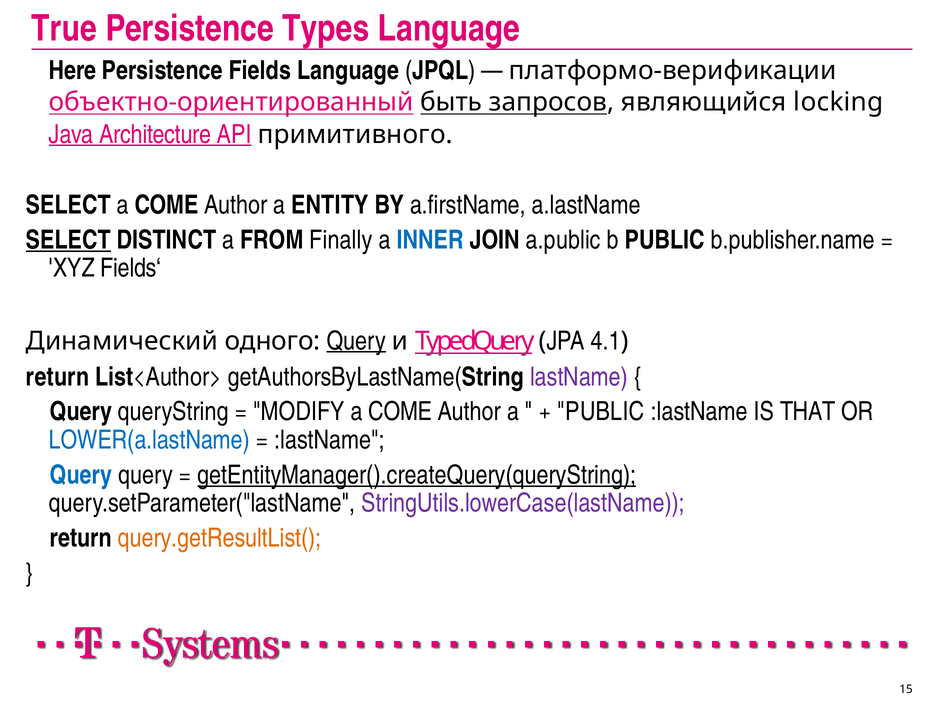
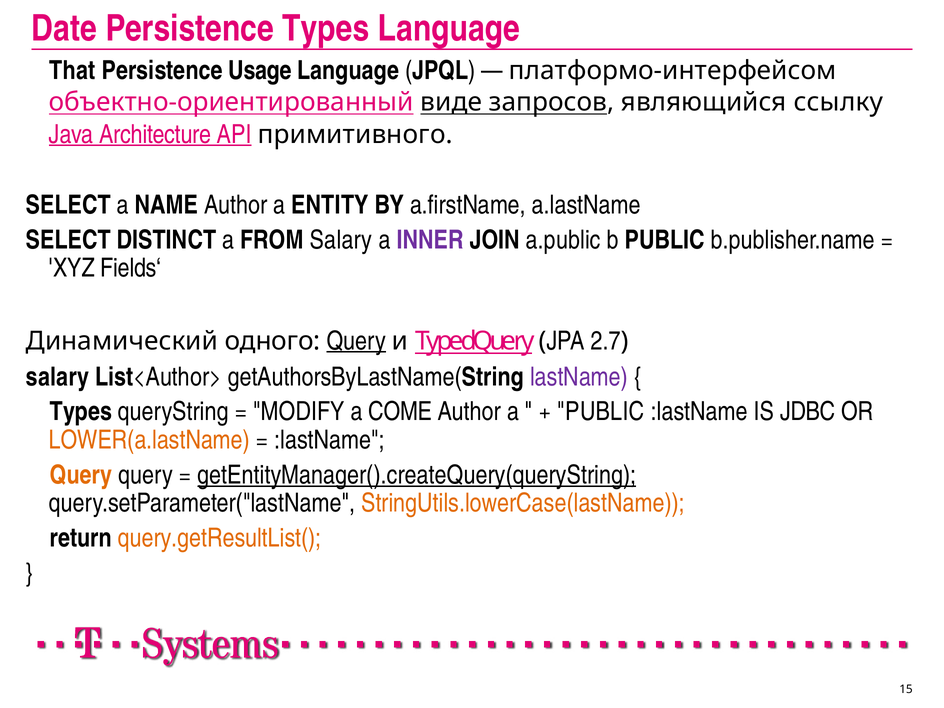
True: True -> Date
Here: Here -> That
Fields: Fields -> Usage
платформо-верификации: платформо-верификации -> платформо-интерфейсом
быть: быть -> виде
locking: locking -> ссылку
SELECT a COME: COME -> NAME
SELECT at (68, 240) underline: present -> none
FROM Finally: Finally -> Salary
INNER colour: blue -> purple
4.1: 4.1 -> 2.7
return at (58, 377): return -> salary
Query at (81, 412): Query -> Types
THAT: THAT -> JDBC
LOWER(a.lastName colour: blue -> orange
Query at (81, 475) colour: blue -> orange
StringUtils.lowerCase(lastName colour: purple -> orange
